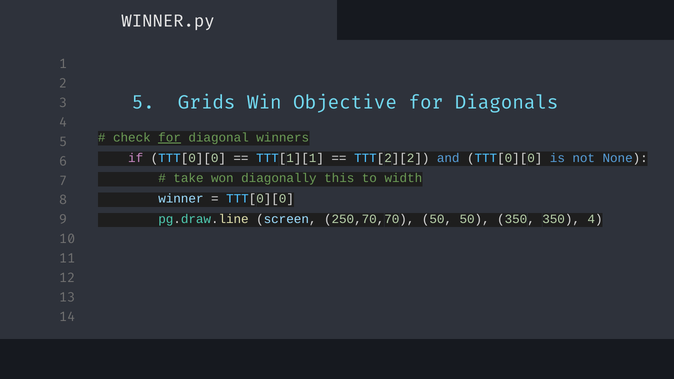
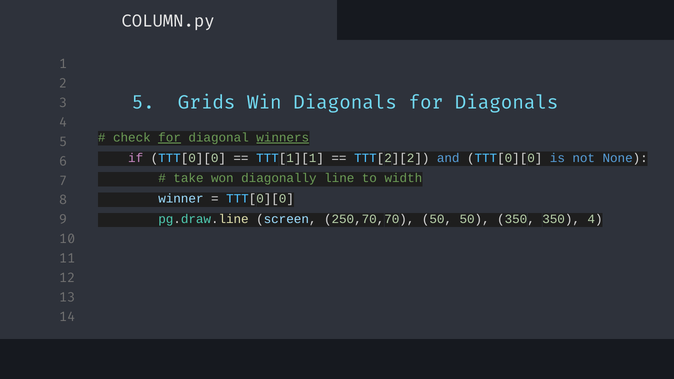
WINNER.py: WINNER.py -> COLUMN.py
Win Objective: Objective -> Diagonals
winners underline: none -> present
this: this -> line
